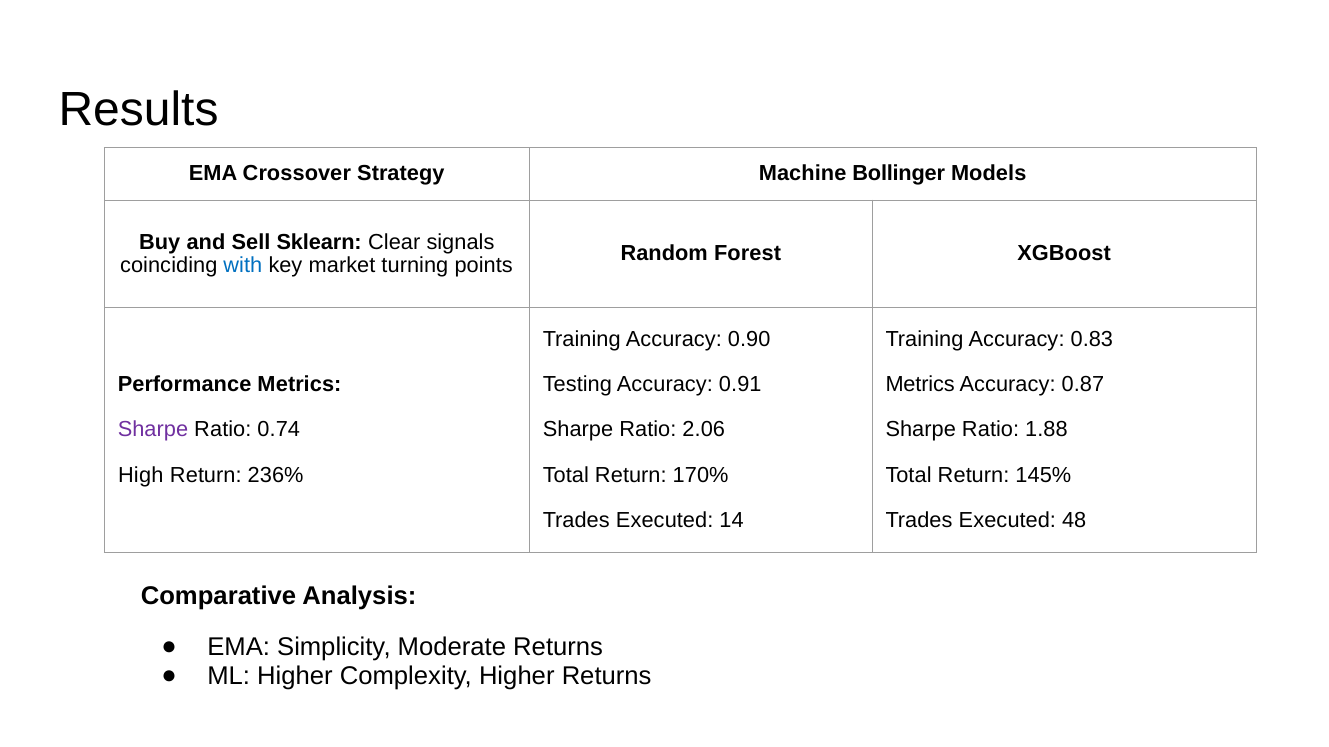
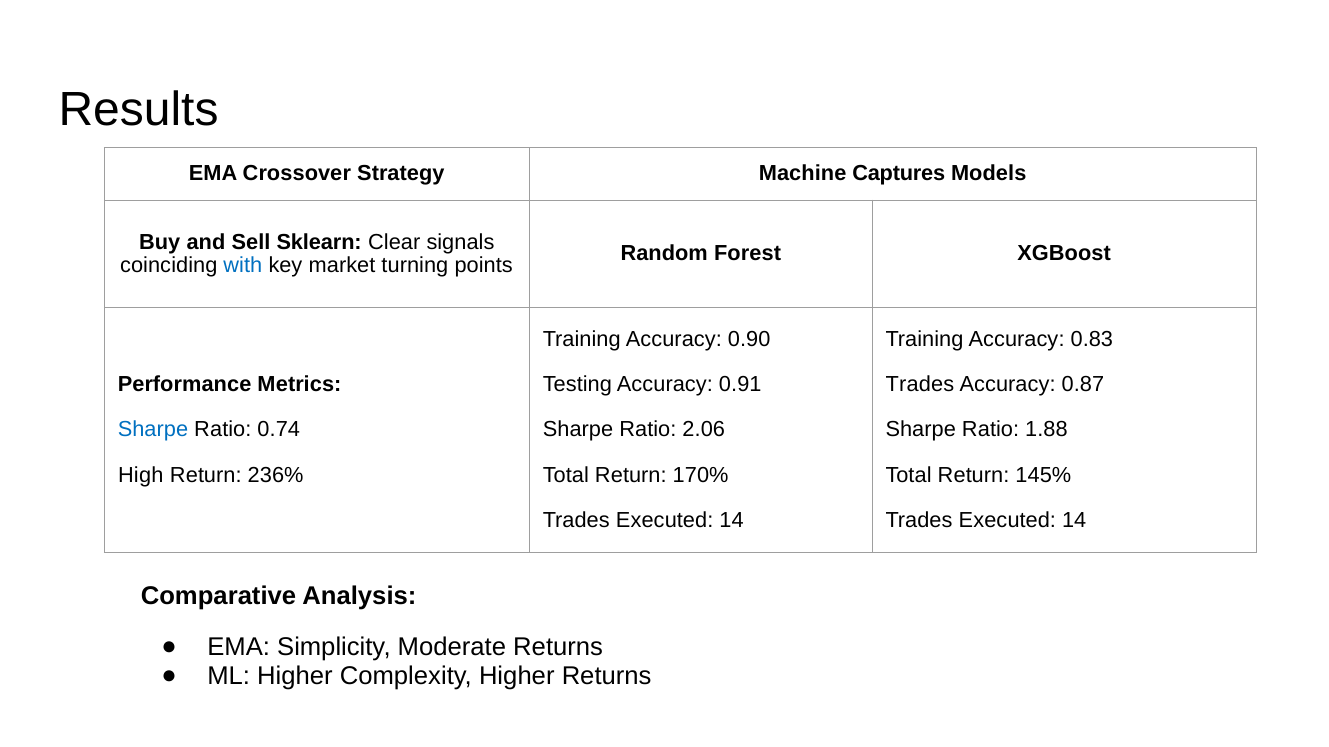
Bollinger: Bollinger -> Captures
Metrics at (920, 385): Metrics -> Trades
Sharpe at (153, 430) colour: purple -> blue
48 at (1074, 521): 48 -> 14
